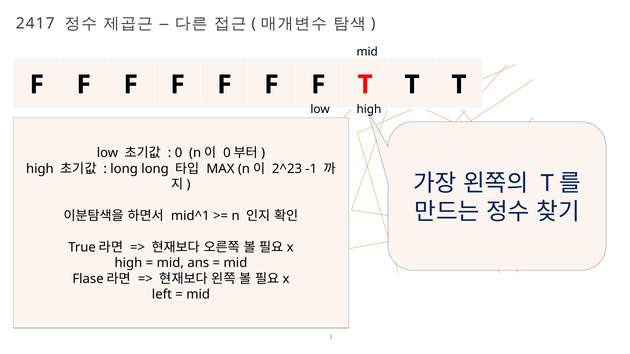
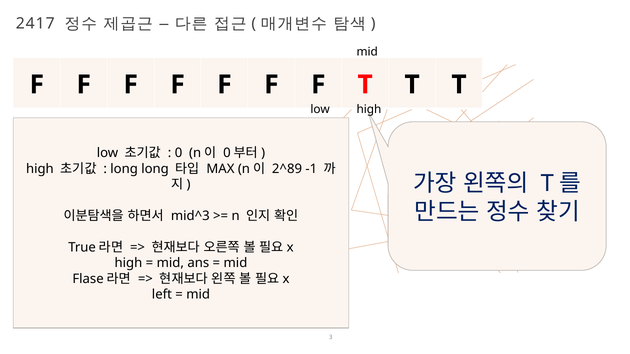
2^23: 2^23 -> 2^89
mid^1: mid^1 -> mid^3
